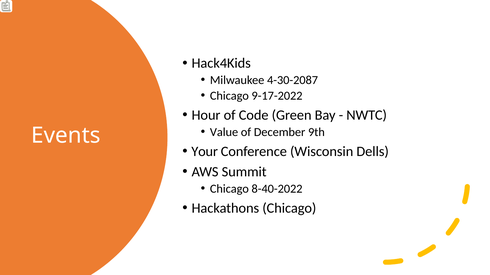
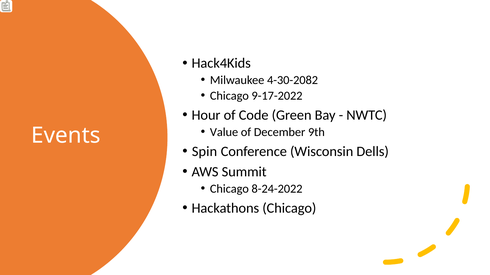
4-30-2087: 4-30-2087 -> 4-30-2082
Your: Your -> Spin
8-40-2022: 8-40-2022 -> 8-24-2022
